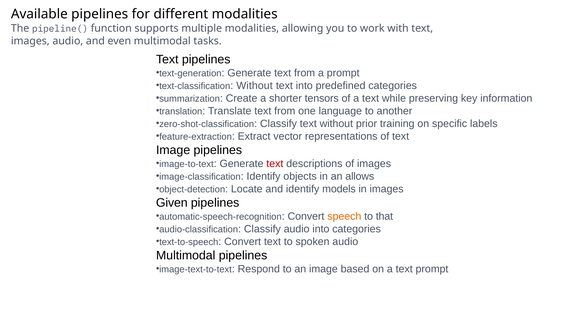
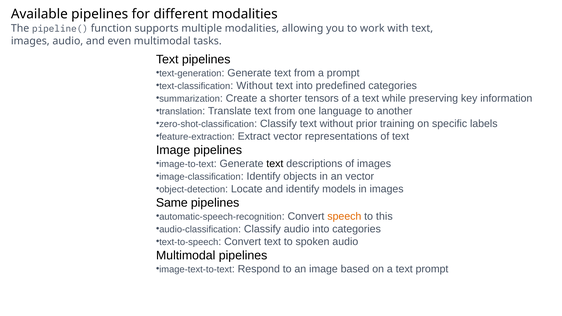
text at (275, 164) colour: red -> black
an allows: allows -> vector
Given: Given -> Same
that: that -> this
